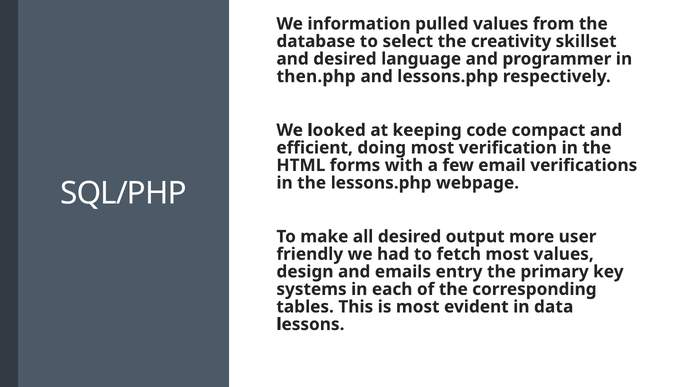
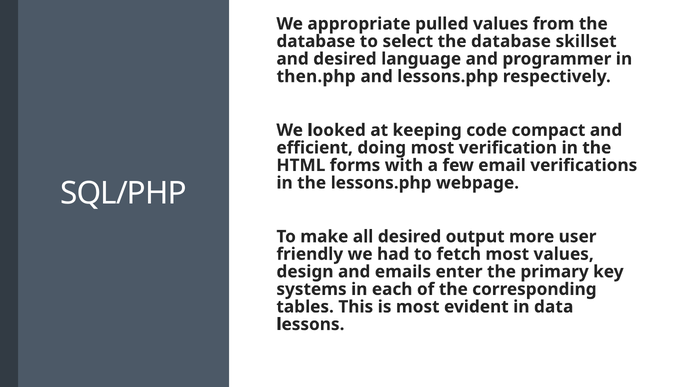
information: information -> appropriate
select the creativity: creativity -> database
entry: entry -> enter
